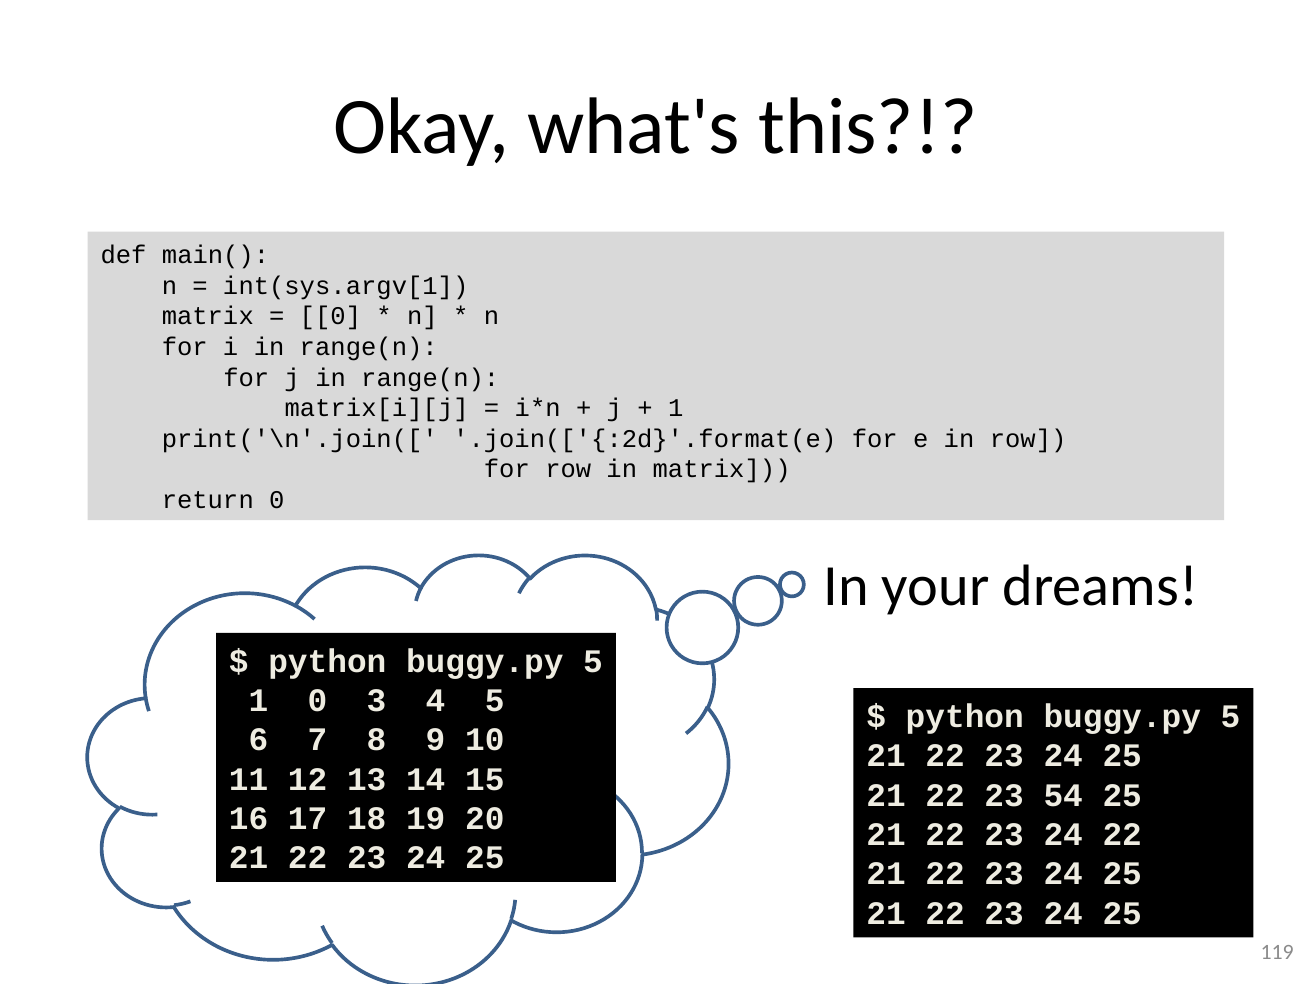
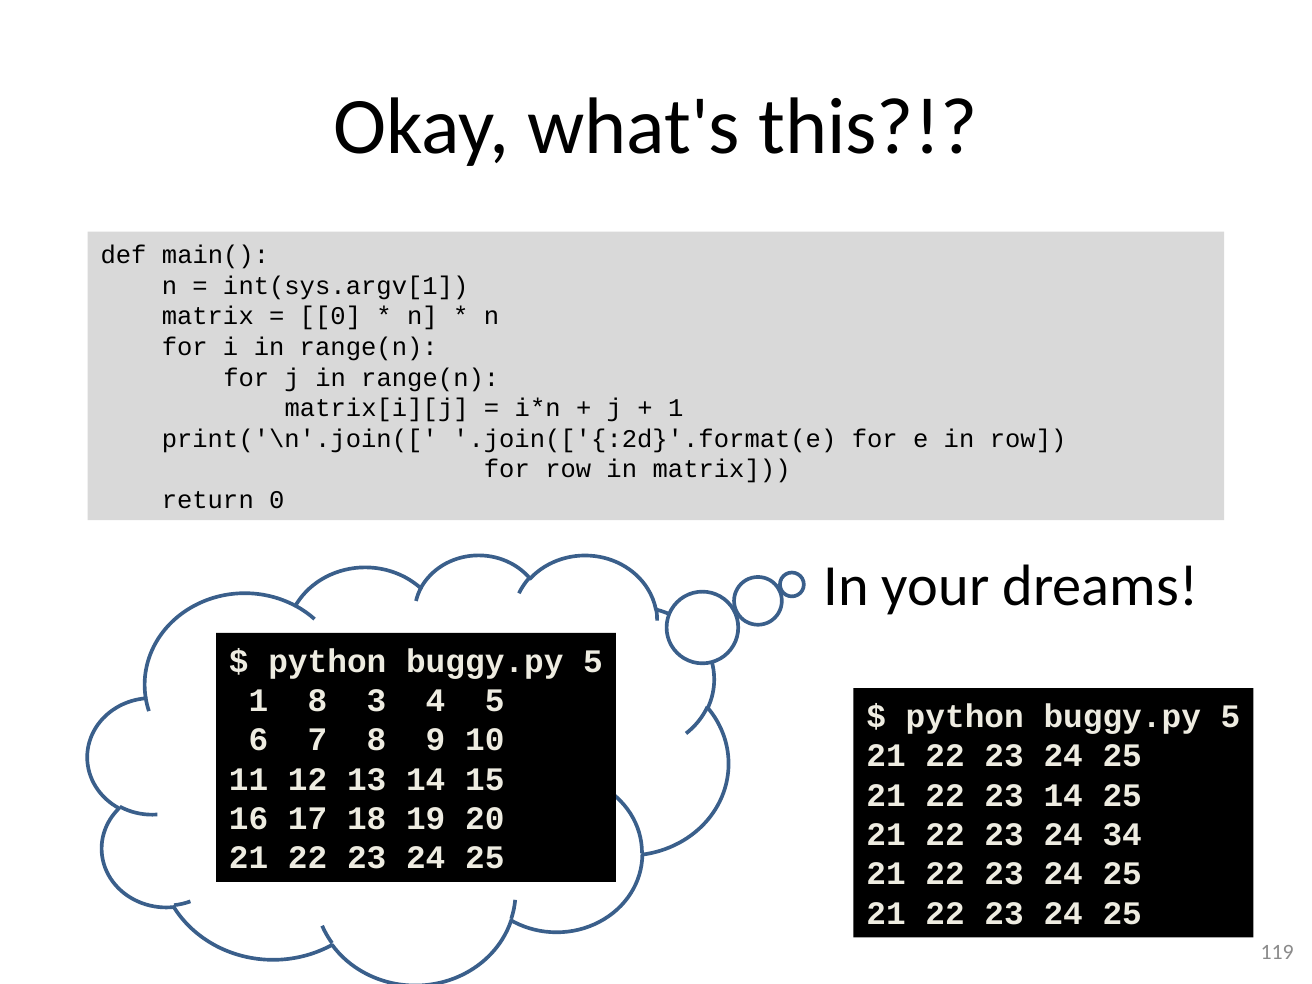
1 0: 0 -> 8
23 54: 54 -> 14
24 22: 22 -> 34
